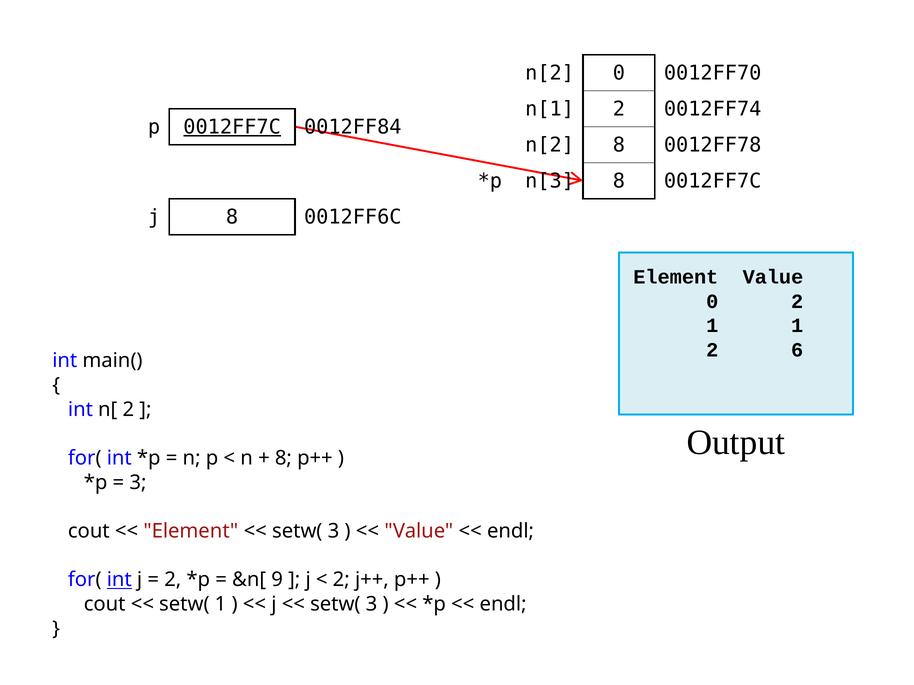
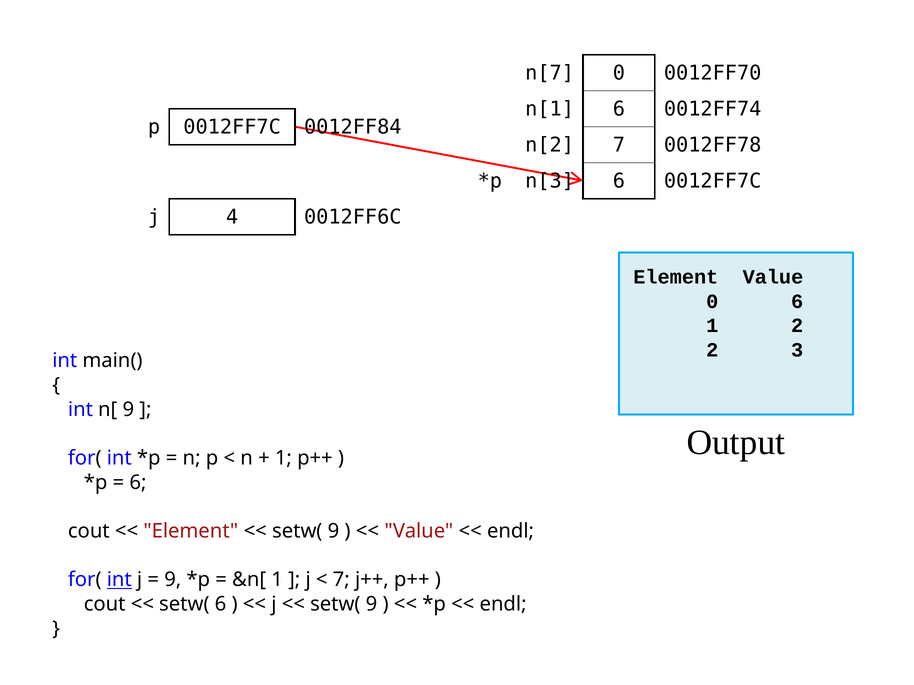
n[2 at (550, 73): n[2 -> n[7
n[1 2: 2 -> 6
0012FF7C at (232, 127) underline: present -> none
n[2 8: 8 -> 7
n[3 8: 8 -> 6
j 8: 8 -> 4
0 2: 2 -> 6
1 1: 1 -> 2
6: 6 -> 3
n[ 2: 2 -> 9
8 at (283, 458): 8 -> 1
3 at (138, 483): 3 -> 6
3 at (334, 531): 3 -> 9
2 at (173, 580): 2 -> 9
&n[ 9: 9 -> 1
2 at (341, 580): 2 -> 7
setw( 1: 1 -> 6
3 at (372, 605): 3 -> 9
